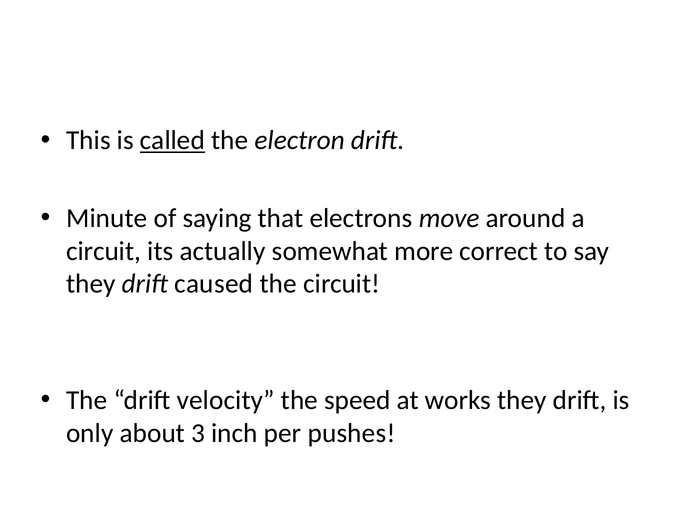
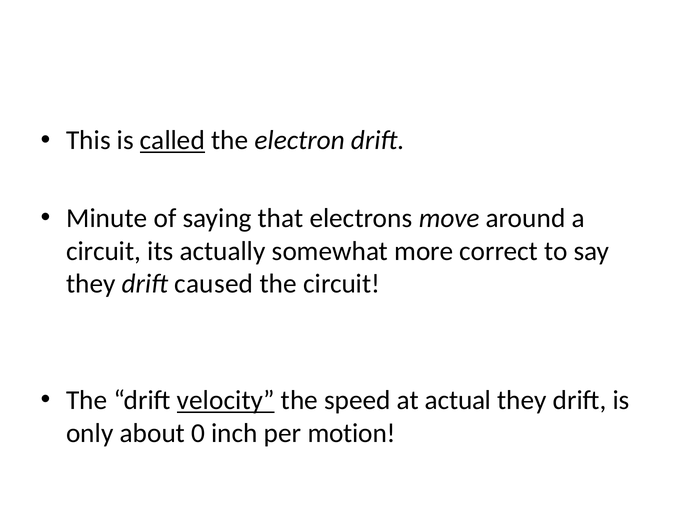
velocity underline: none -> present
works: works -> actual
3: 3 -> 0
pushes: pushes -> motion
